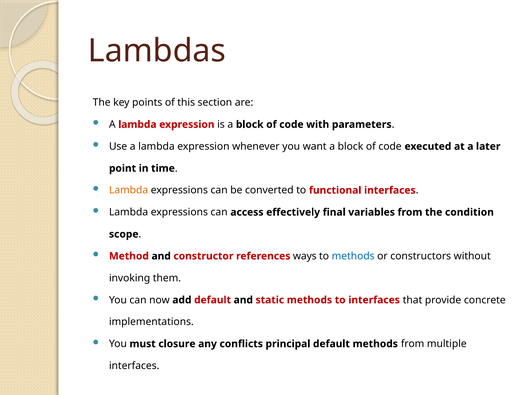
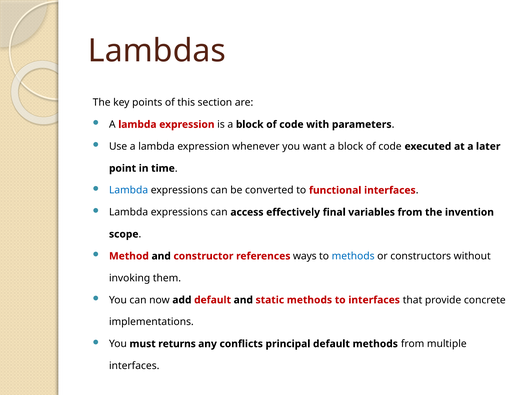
Lambda at (129, 190) colour: orange -> blue
condition: condition -> invention
closure: closure -> returns
